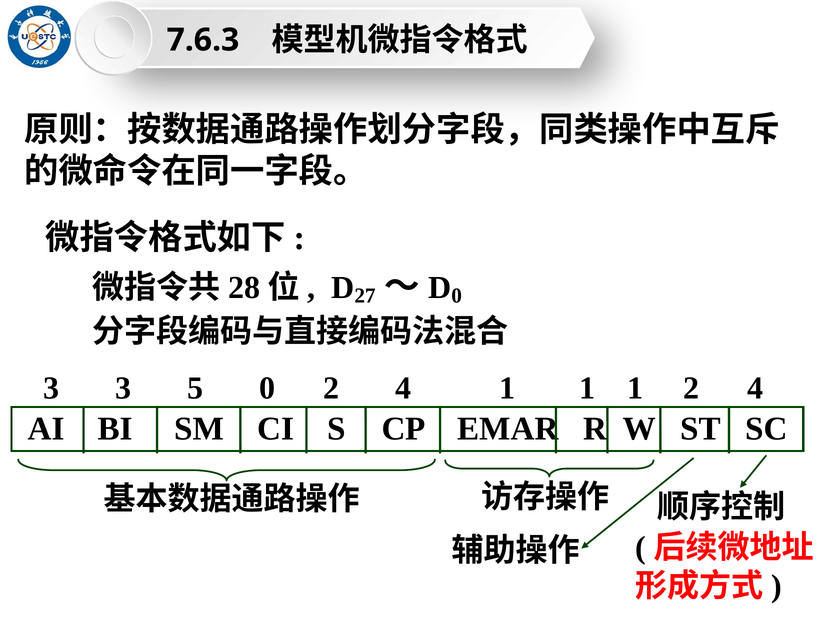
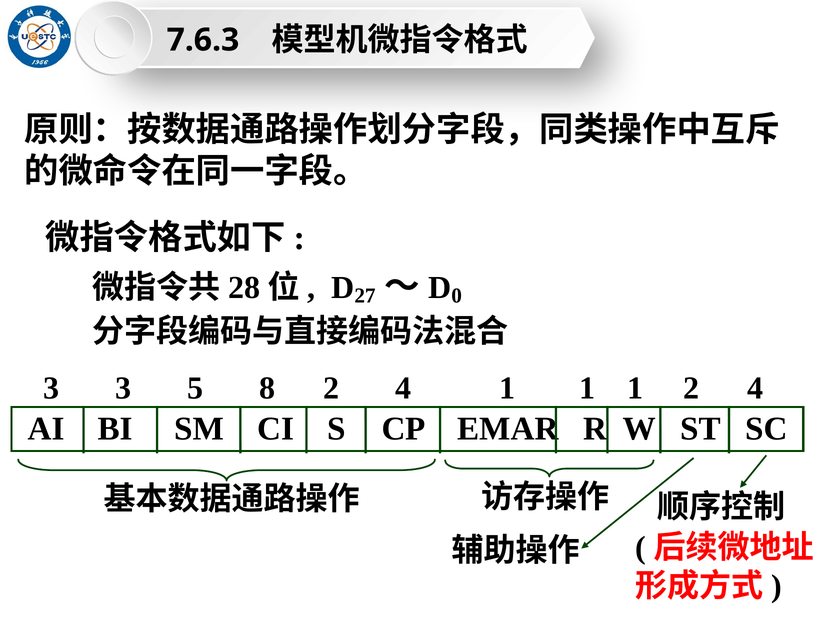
5 0: 0 -> 8
